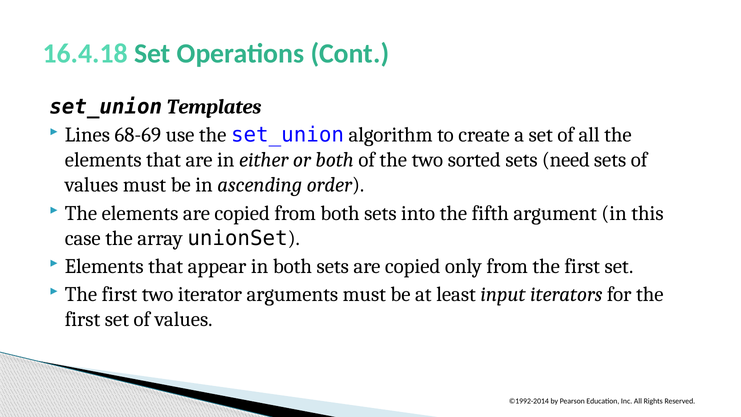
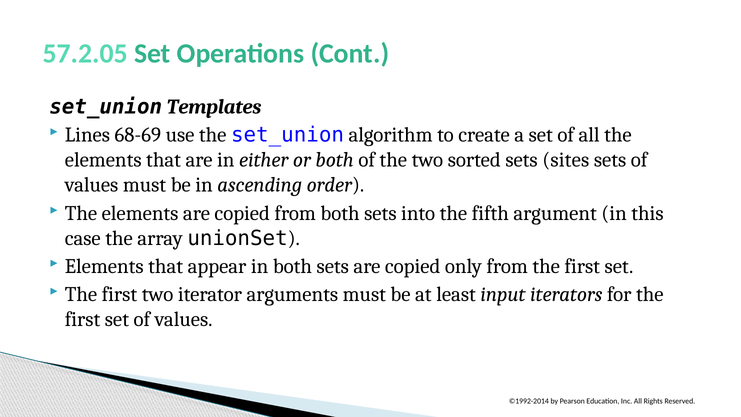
16.4.18: 16.4.18 -> 57.2.05
need: need -> sites
